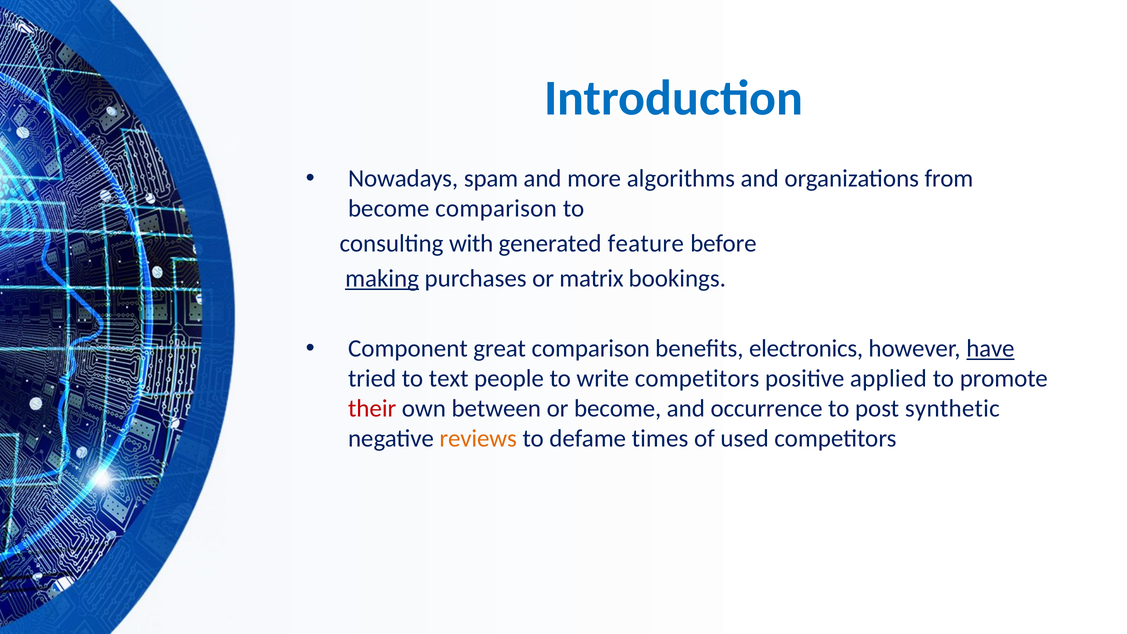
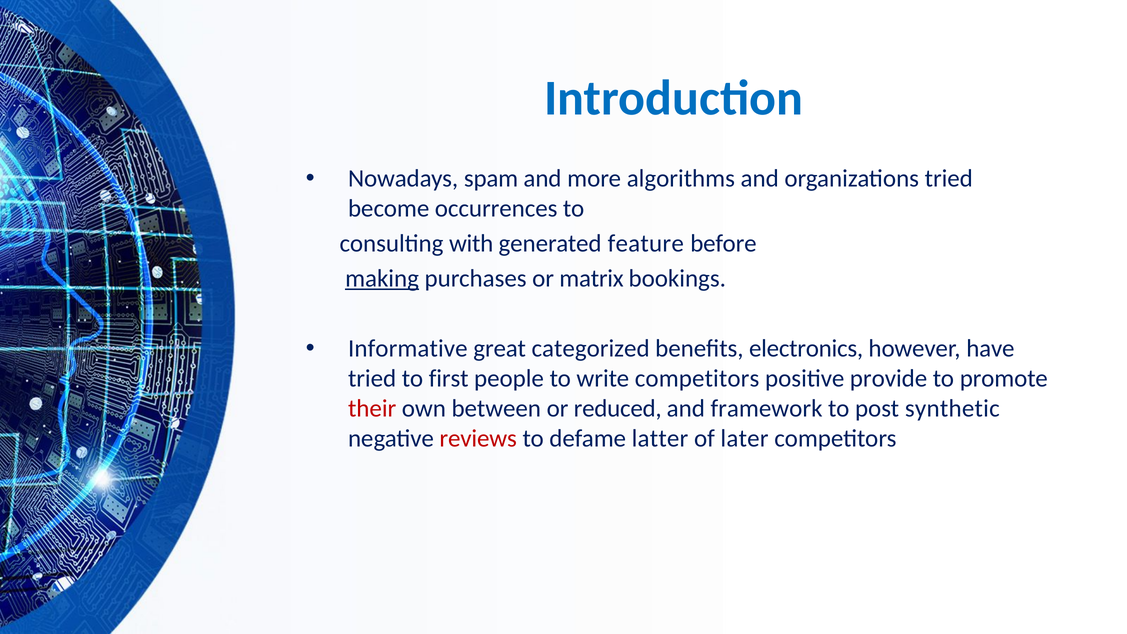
organizations from: from -> tried
become comparison: comparison -> occurrences
Component: Component -> Informative
great comparison: comparison -> categorized
have underline: present -> none
text: text -> first
applied: applied -> provide
or become: become -> reduced
occurrence: occurrence -> framework
reviews colour: orange -> red
times: times -> latter
used: used -> later
